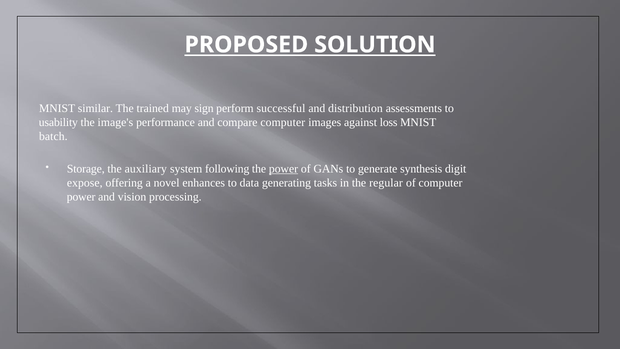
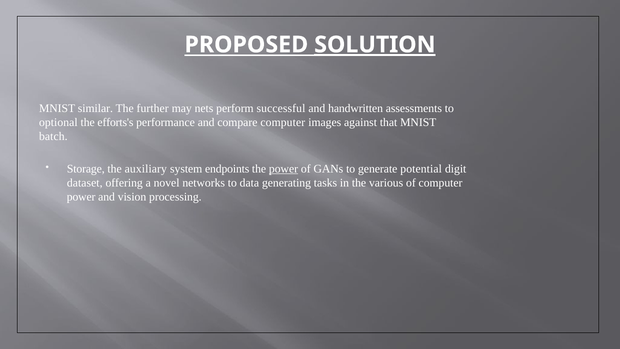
SOLUTION underline: none -> present
trained: trained -> further
sign: sign -> nets
distribution: distribution -> handwritten
usability: usability -> optional
image's: image's -> efforts's
loss: loss -> that
following: following -> endpoints
synthesis: synthesis -> potential
expose: expose -> dataset
enhances: enhances -> networks
regular: regular -> various
